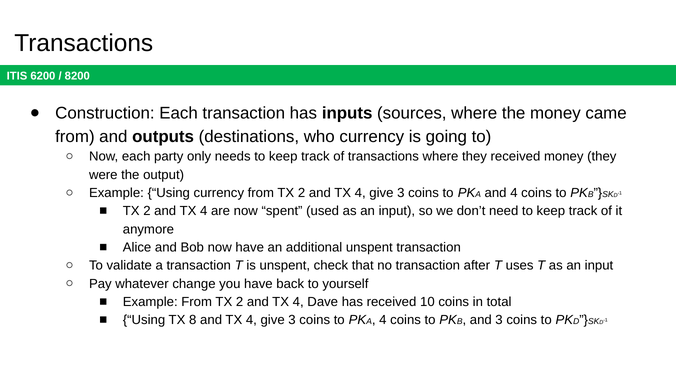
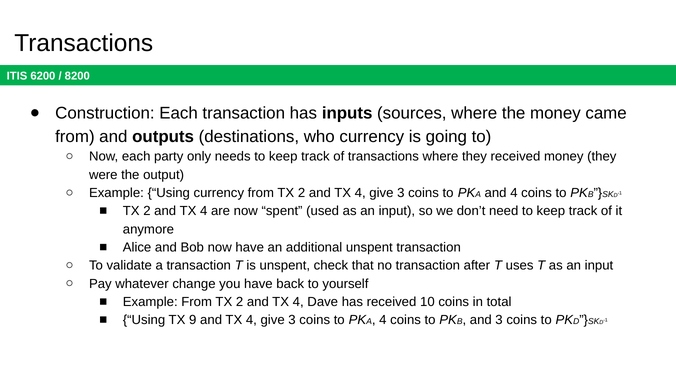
8: 8 -> 9
